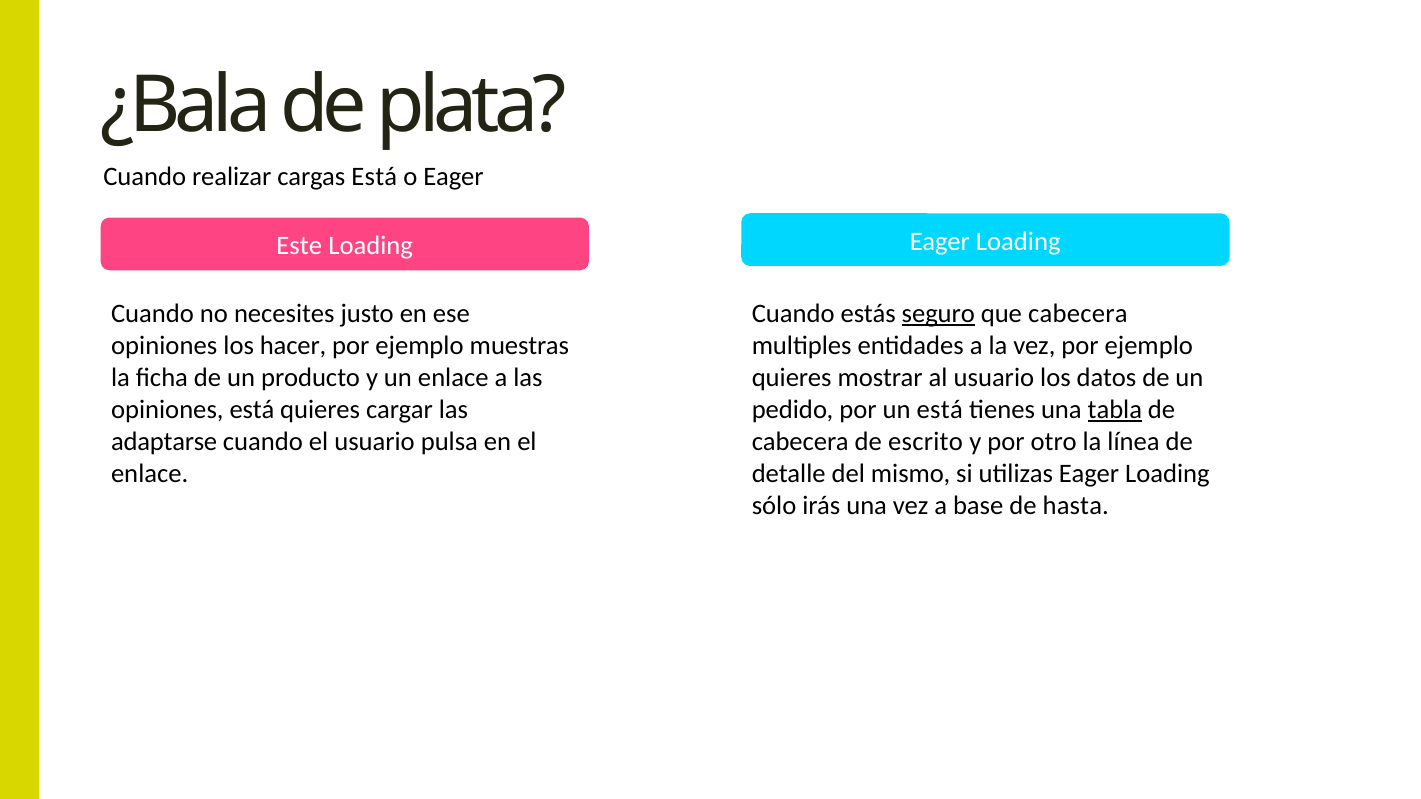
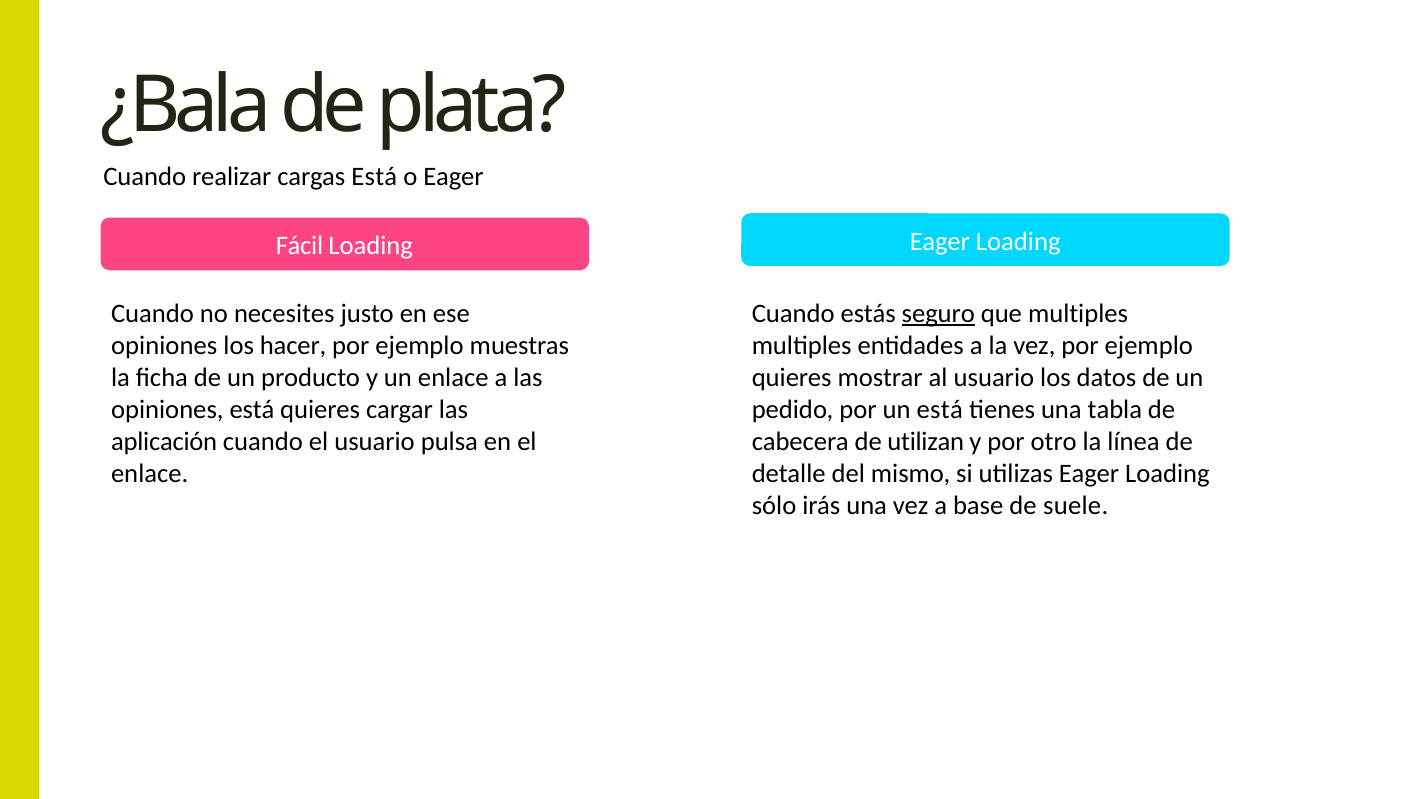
Este: Este -> Fácil
que cabecera: cabecera -> multiples
tabla underline: present -> none
adaptarse: adaptarse -> aplicación
escrito: escrito -> utilizan
hasta: hasta -> suele
